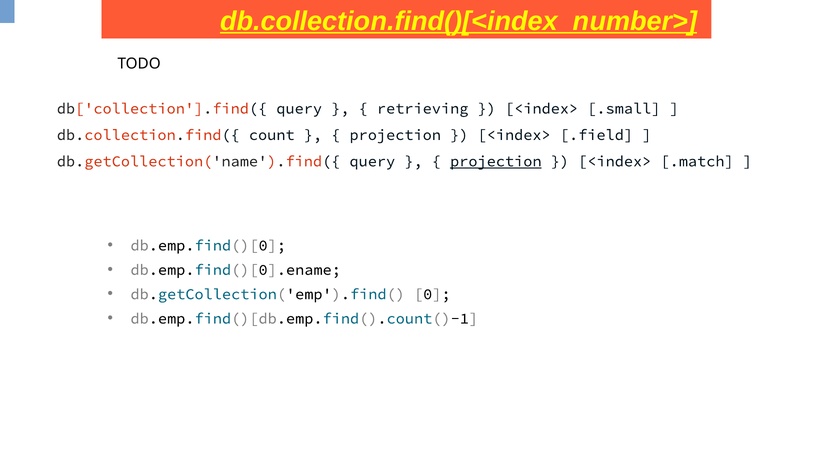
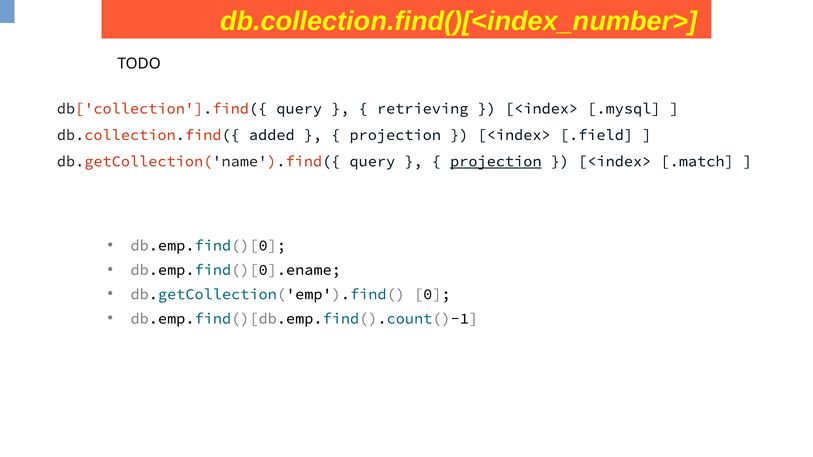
db.collection.find()[<index_number> underline: present -> none
.small: .small -> .mysql
count: count -> added
